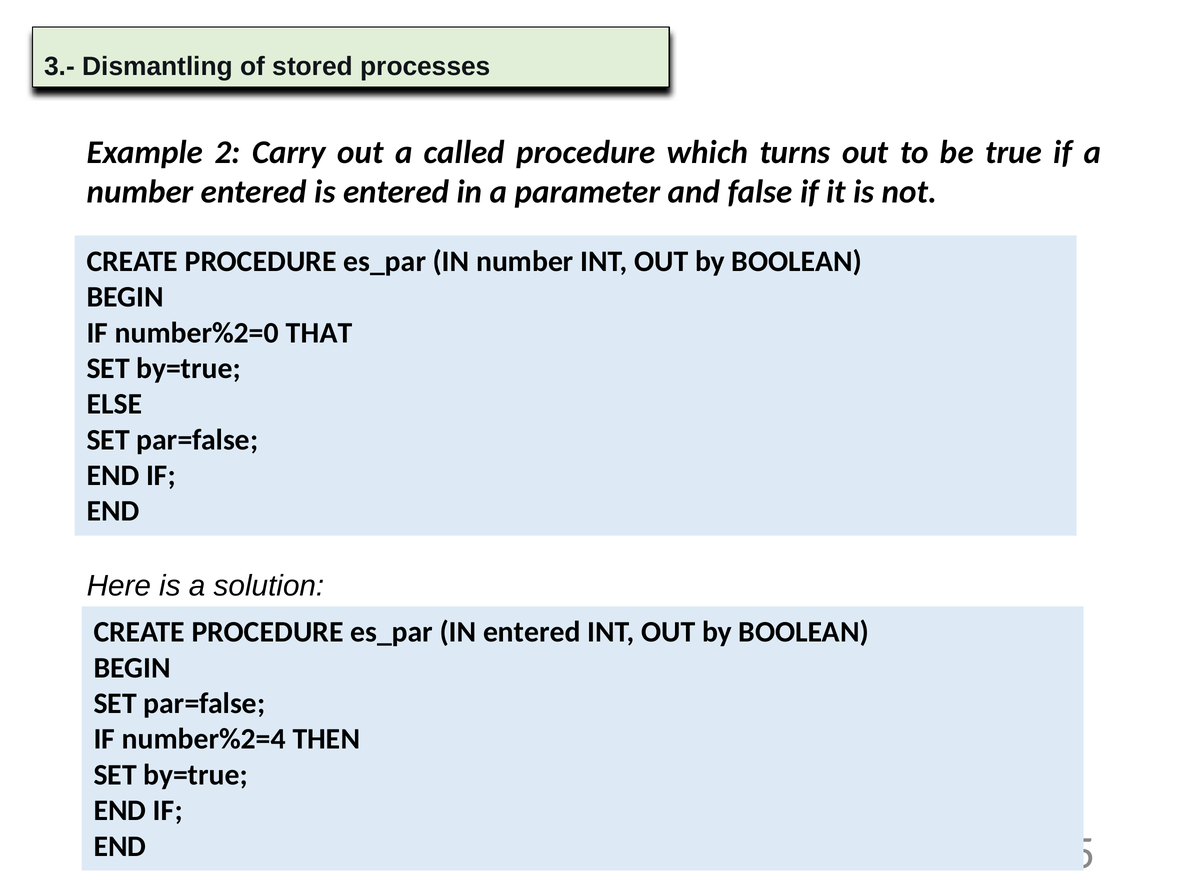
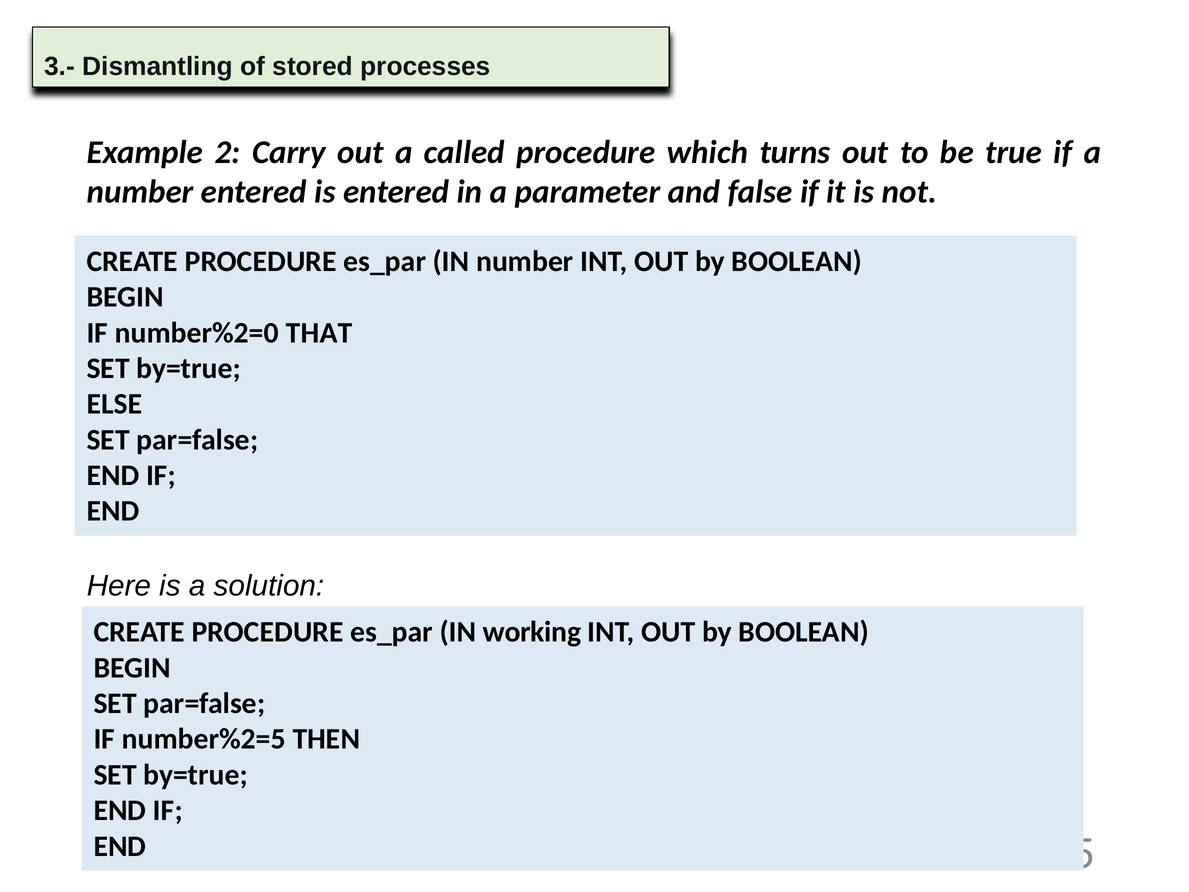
IN entered: entered -> working
number%2=4: number%2=4 -> number%2=5
